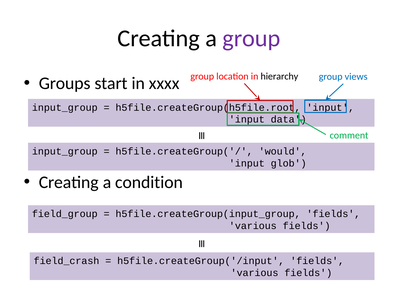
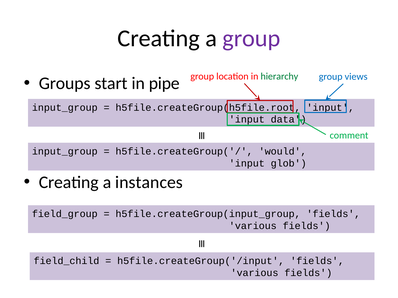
hierarchy colour: black -> green
xxxx: xxxx -> pipe
condition: condition -> instances
field_crash: field_crash -> field_child
